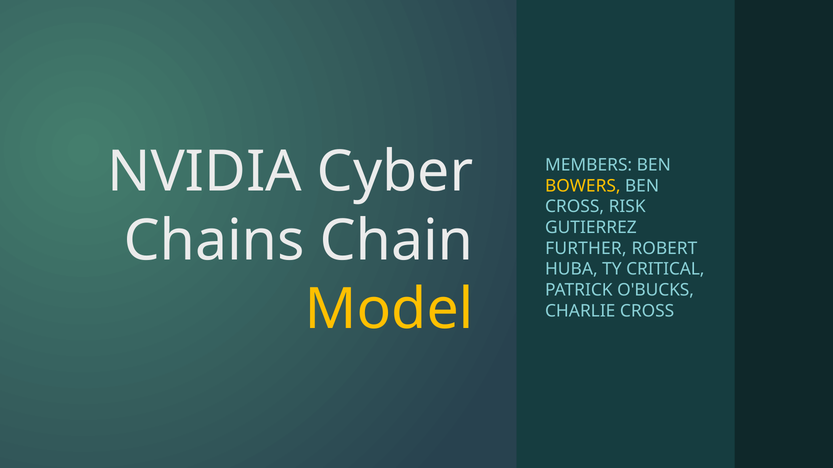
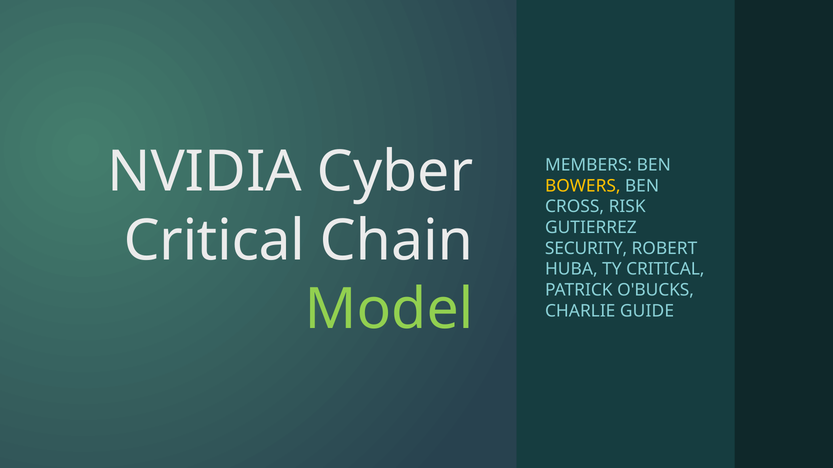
Chains at (214, 241): Chains -> Critical
FURTHER: FURTHER -> SECURITY
Model colour: yellow -> light green
CHARLIE CROSS: CROSS -> GUIDE
